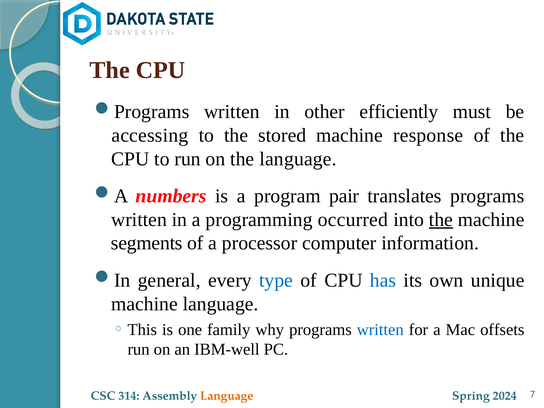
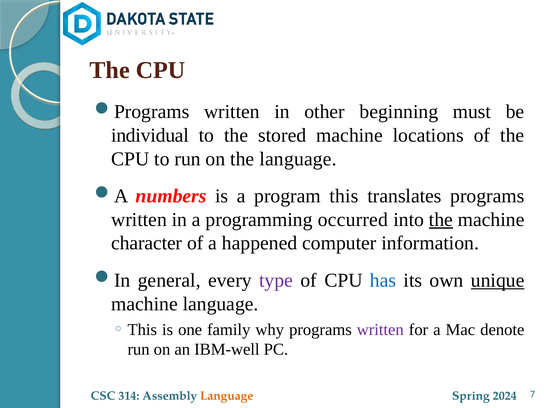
efficiently: efficiently -> beginning
accessing: accessing -> individual
response: response -> locations
program pair: pair -> this
segments: segments -> character
processor: processor -> happened
type colour: blue -> purple
unique underline: none -> present
written at (380, 330) colour: blue -> purple
offsets: offsets -> denote
